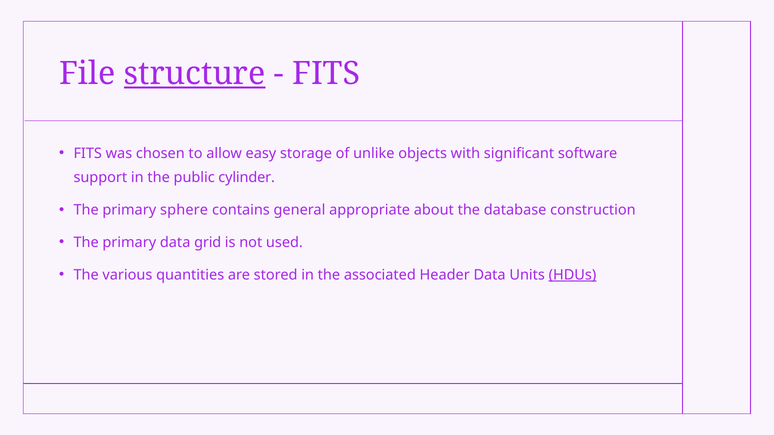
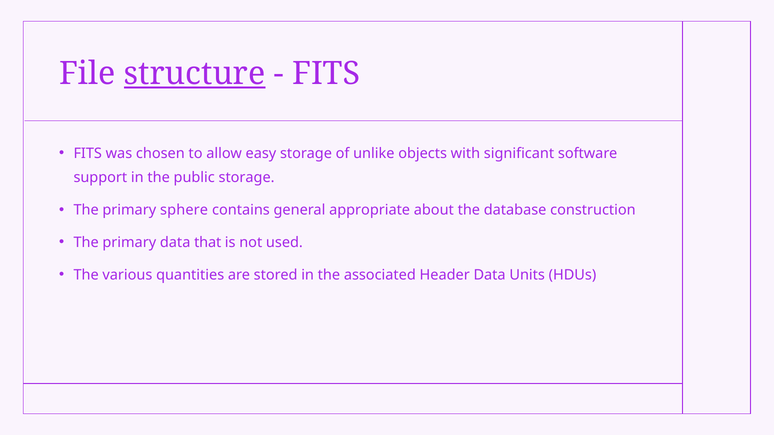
public cylinder: cylinder -> storage
grid: grid -> that
HDUs underline: present -> none
